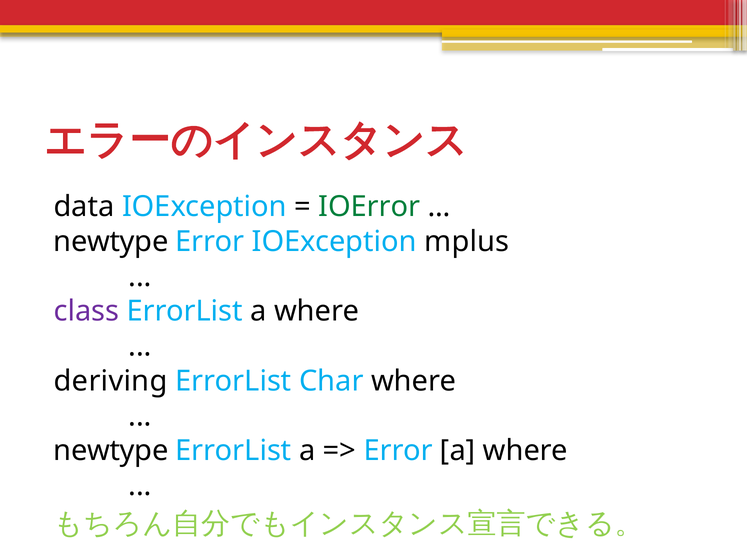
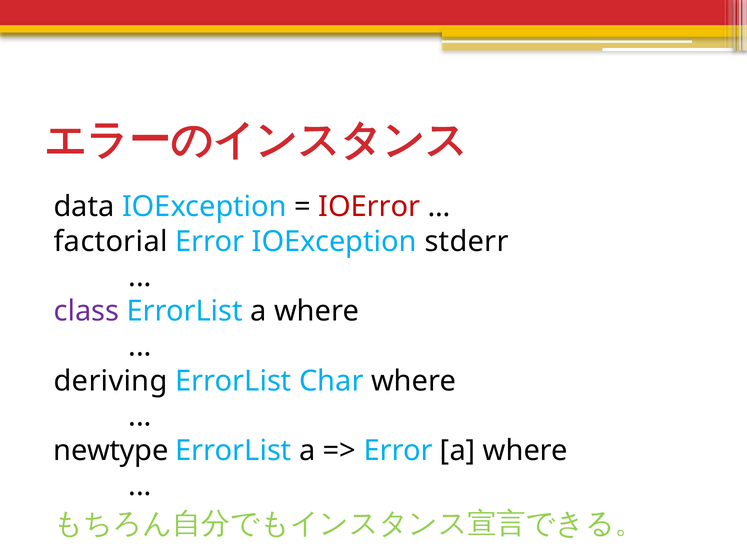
IOError colour: green -> red
newtype at (111, 242): newtype -> factorial
mplus: mplus -> stderr
